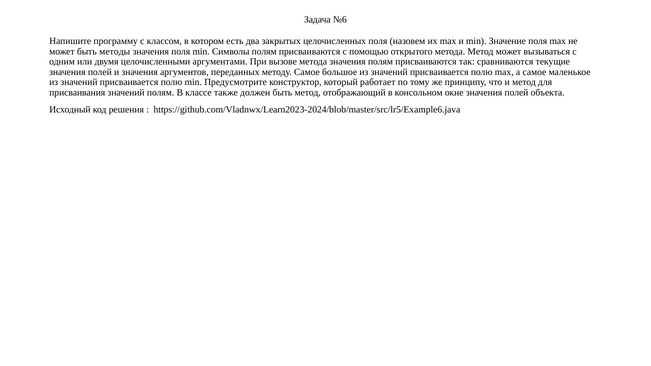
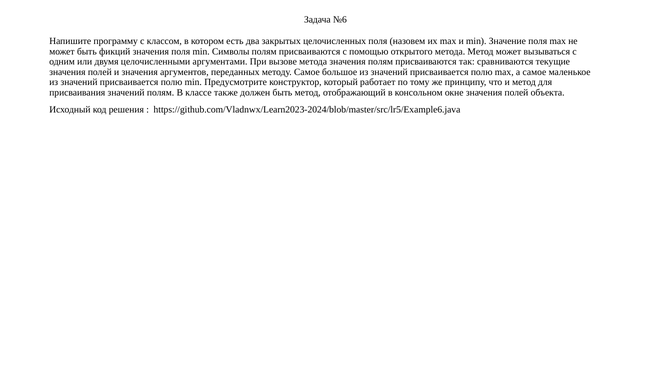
методы: методы -> фикций
